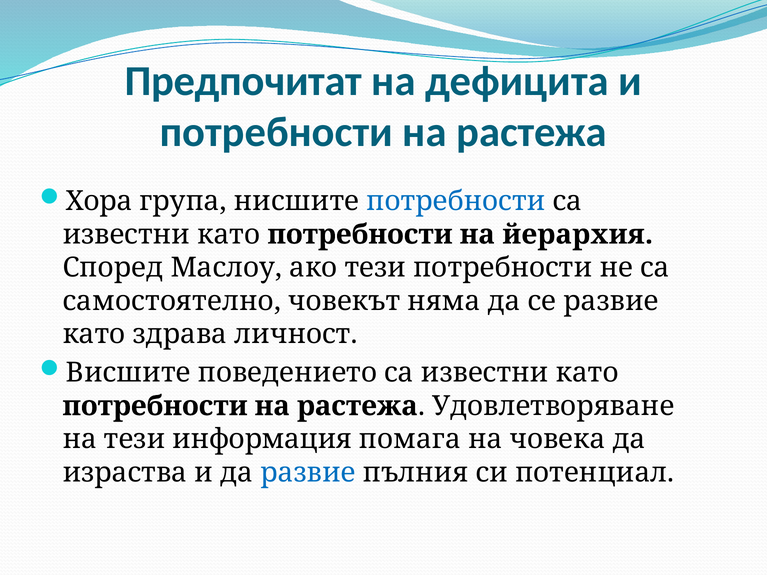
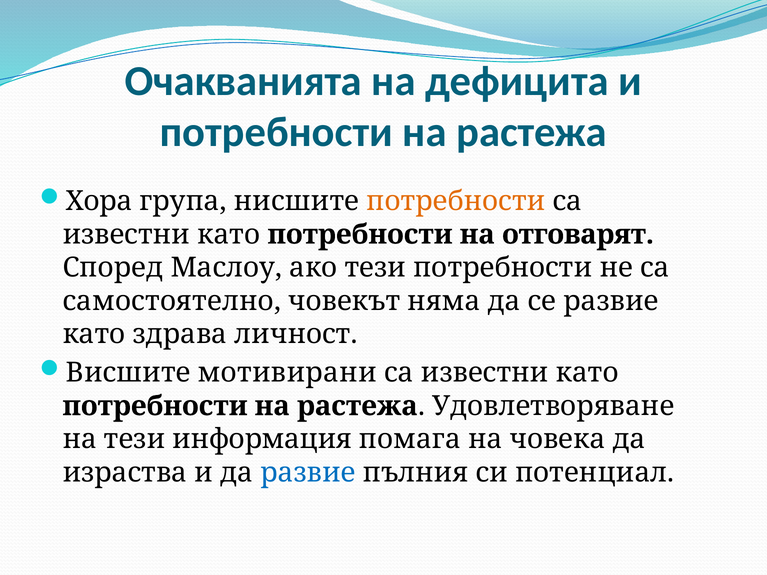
Предпочитат: Предпочитат -> Очакванията
потребности at (456, 201) colour: blue -> orange
йерархия: йерархия -> отговарят
поведението: поведението -> мотивирани
